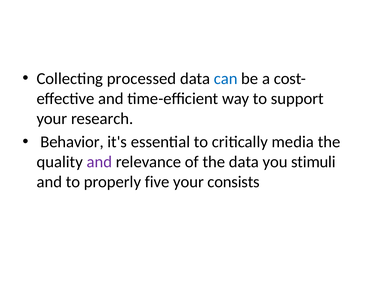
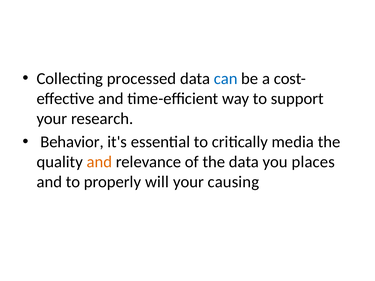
and at (99, 162) colour: purple -> orange
stimuli: stimuli -> places
five: five -> will
consists: consists -> causing
